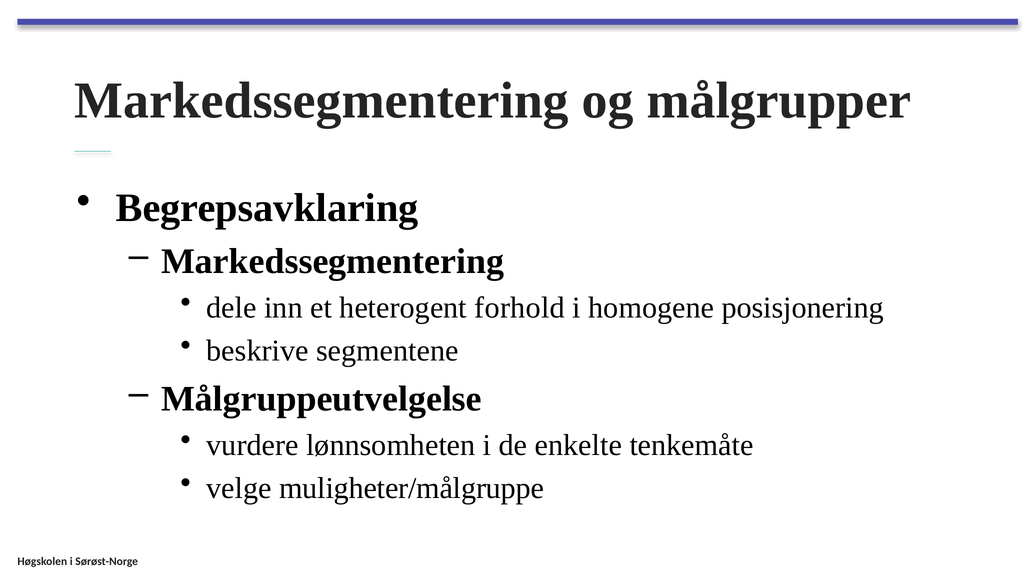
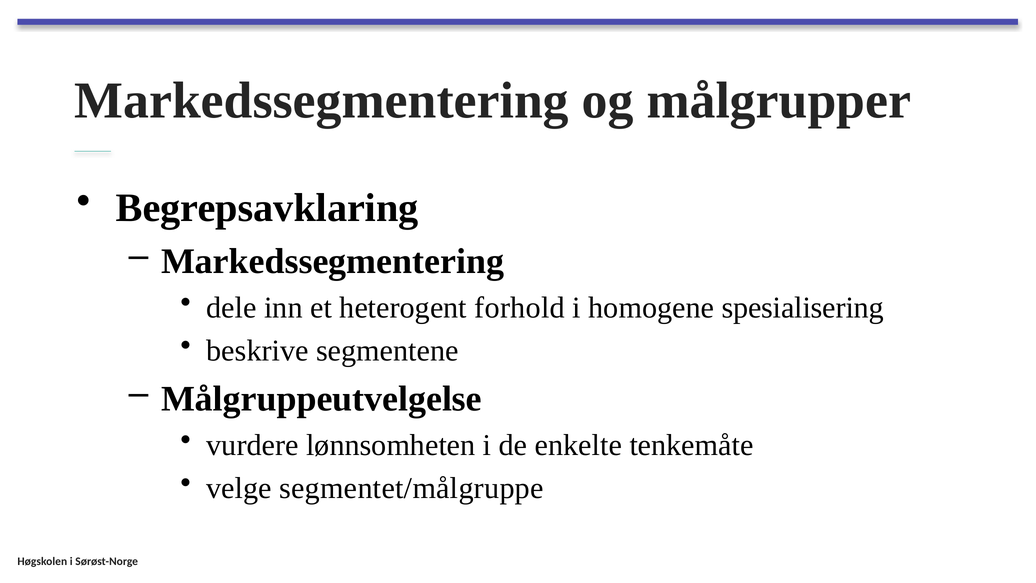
posisjonering: posisjonering -> spesialisering
muligheter/målgruppe: muligheter/målgruppe -> segmentet/målgruppe
